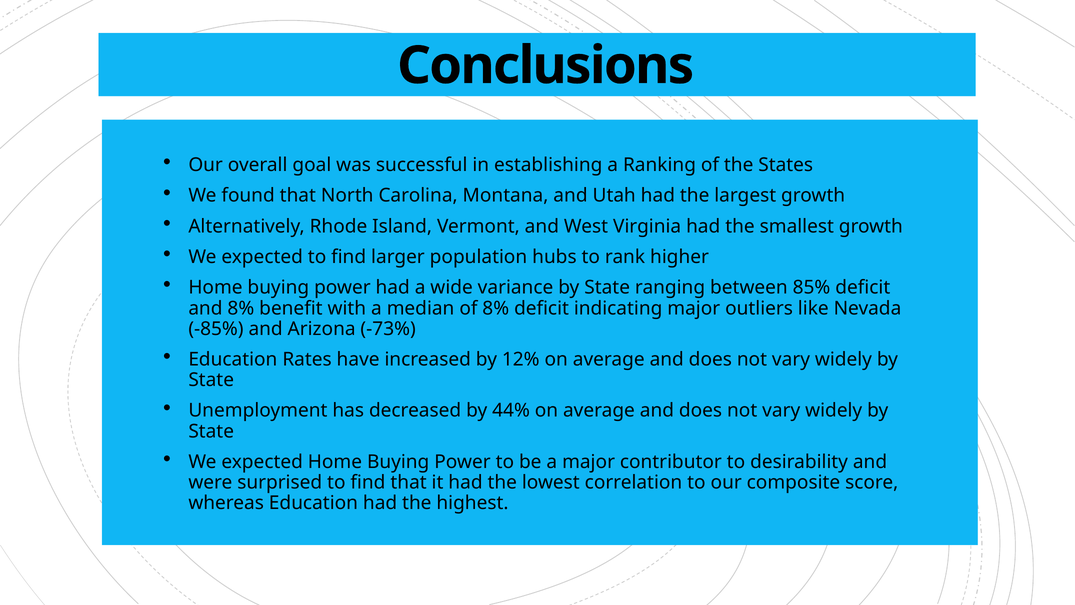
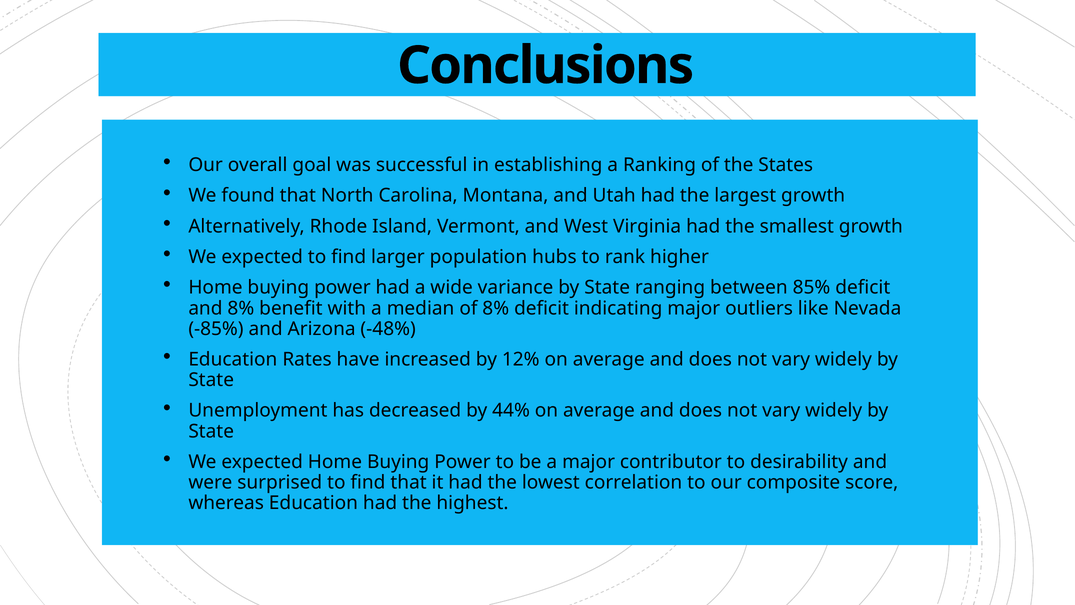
-73%: -73% -> -48%
